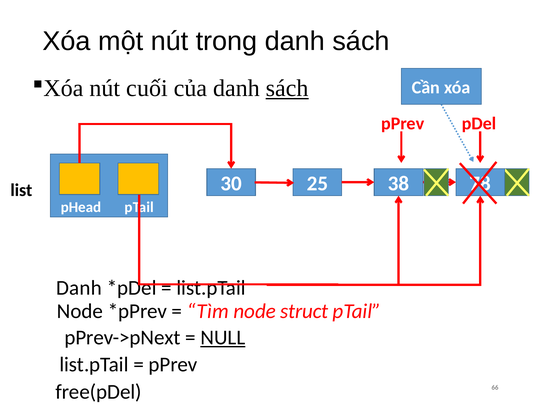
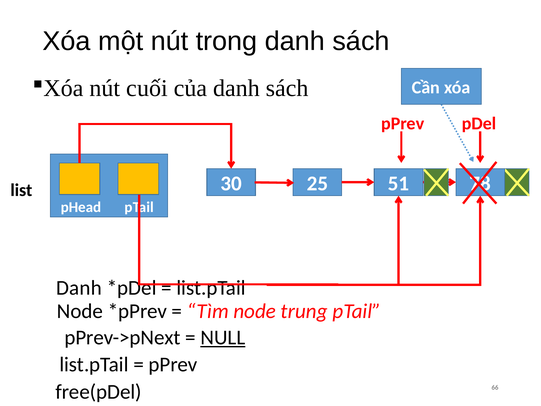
sách at (287, 88) underline: present -> none
38: 38 -> 51
struct: struct -> trung
